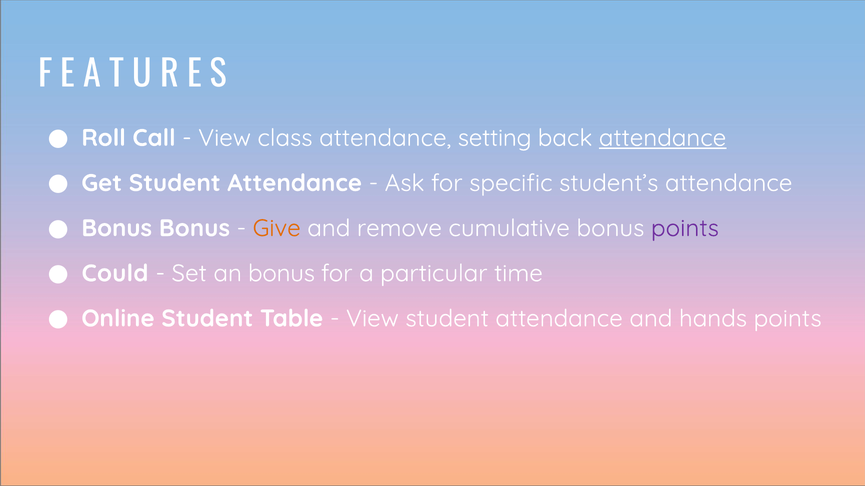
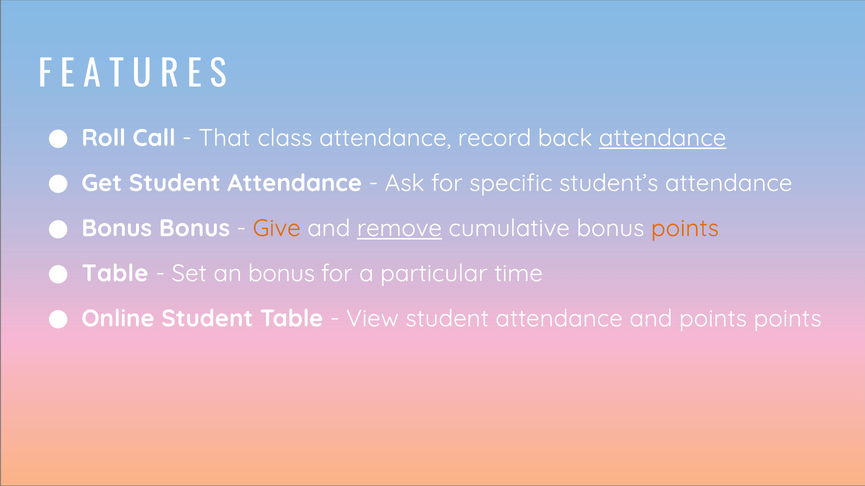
View at (225, 138): View -> That
setting: setting -> record
remove underline: none -> present
points at (685, 228) colour: purple -> orange
Could at (115, 274): Could -> Table
and hands: hands -> points
